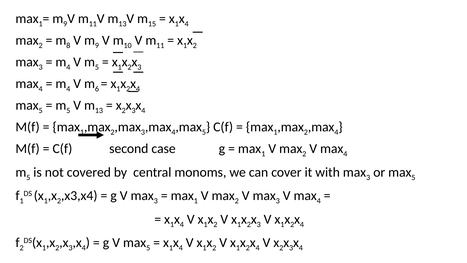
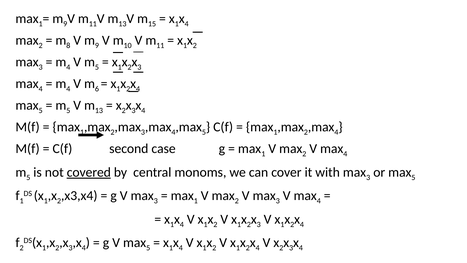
covered underline: none -> present
